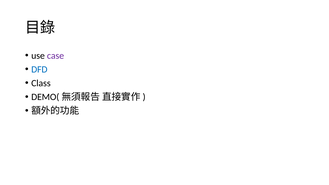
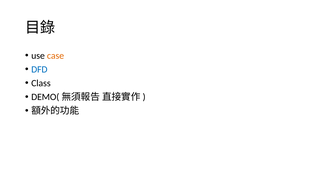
case colour: purple -> orange
